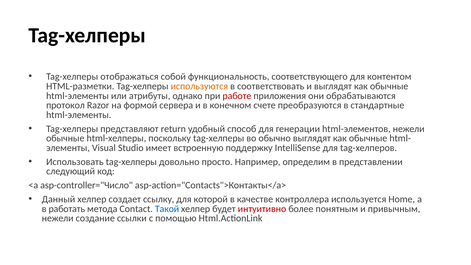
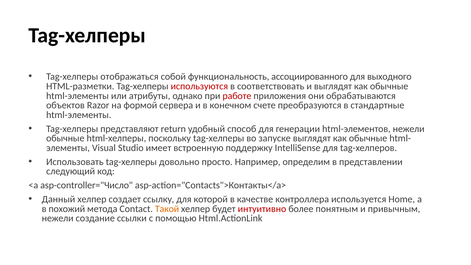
соответствующего: соответствующего -> ассоциированного
контентом: контентом -> выходного
используются colour: orange -> red
протокол: протокол -> объектов
обычно: обычно -> запуске
работать: работать -> похожий
Такой colour: blue -> orange
